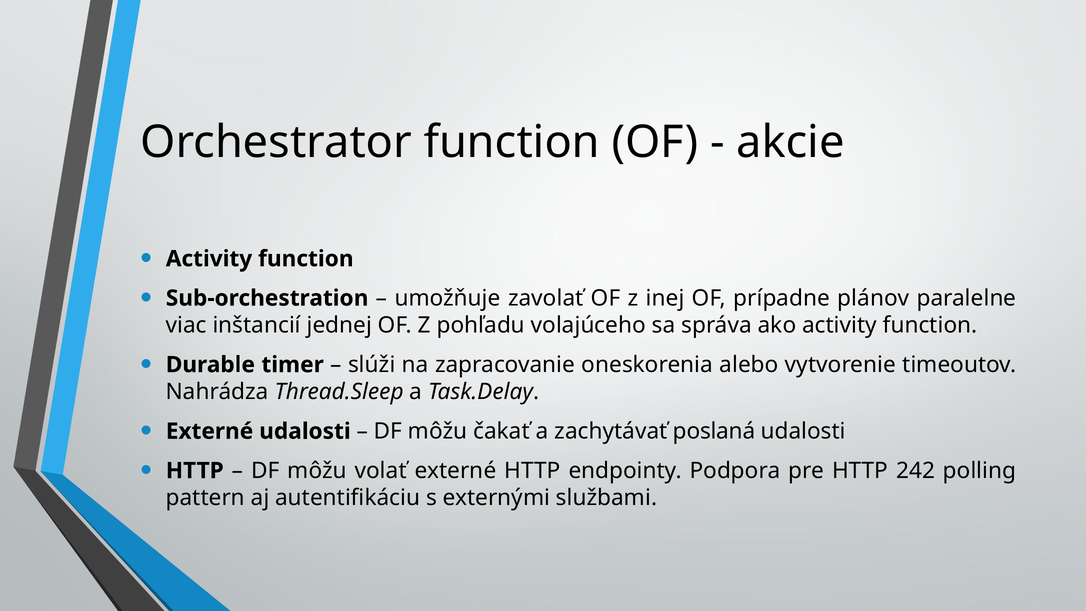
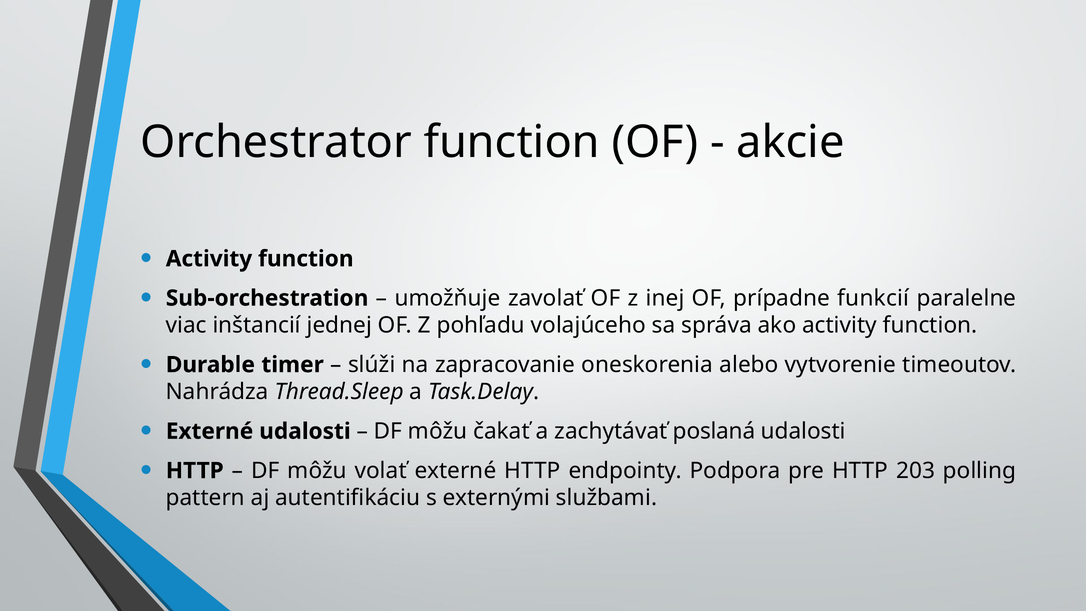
plánov: plánov -> funkcií
242: 242 -> 203
